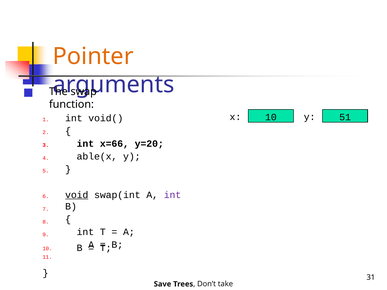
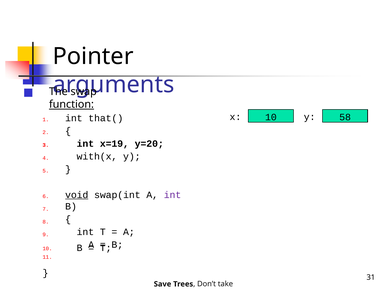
Pointer colour: orange -> black
function underline: none -> present
51: 51 -> 58
void(: void( -> that(
x=66: x=66 -> x=19
able(x: able(x -> with(x
